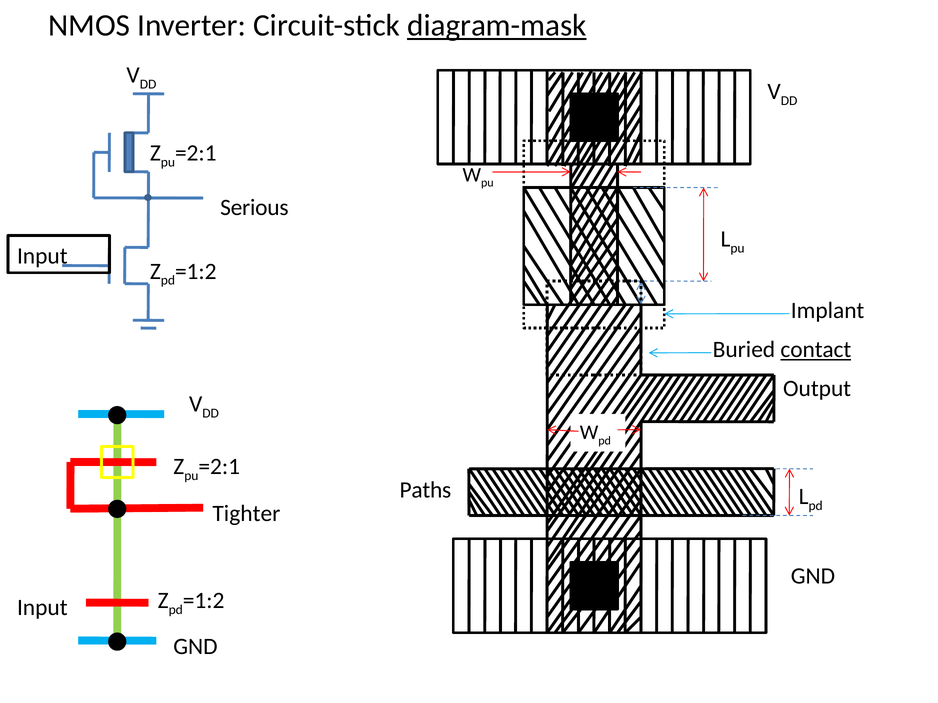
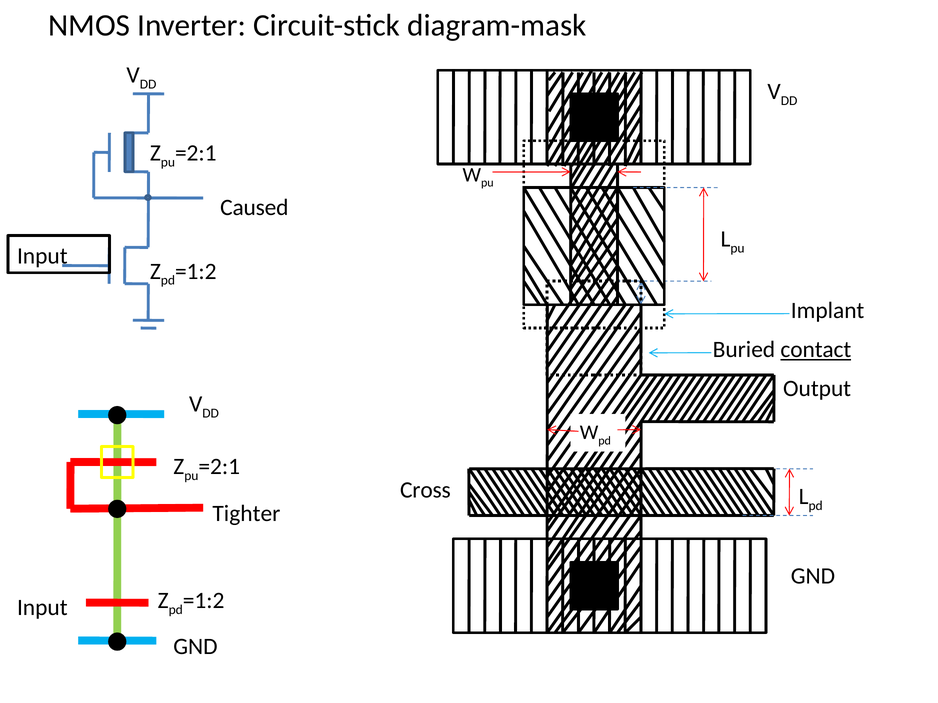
diagram-mask underline: present -> none
Serious: Serious -> Caused
Paths: Paths -> Cross
